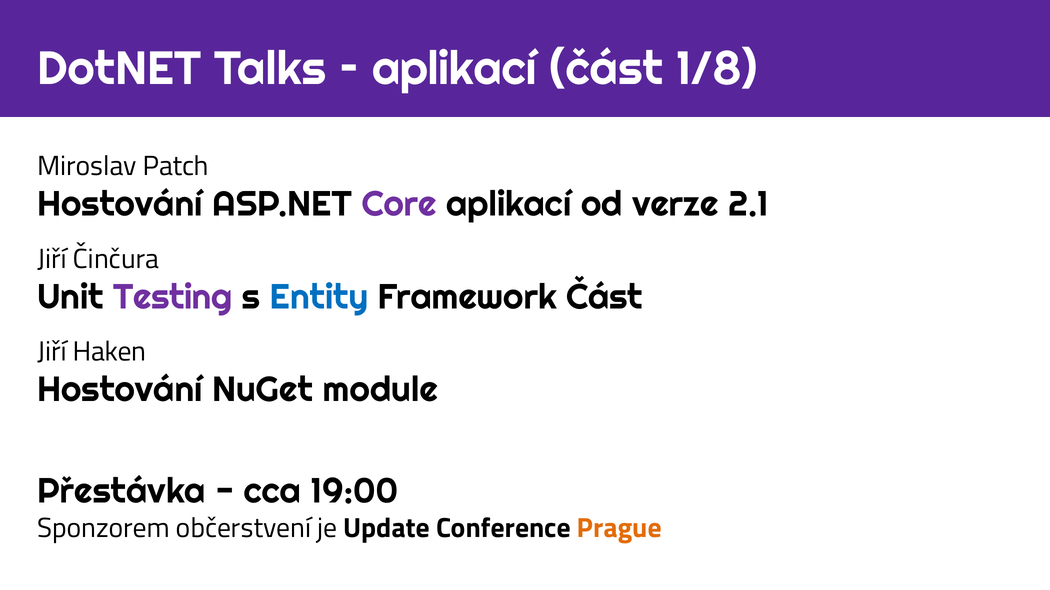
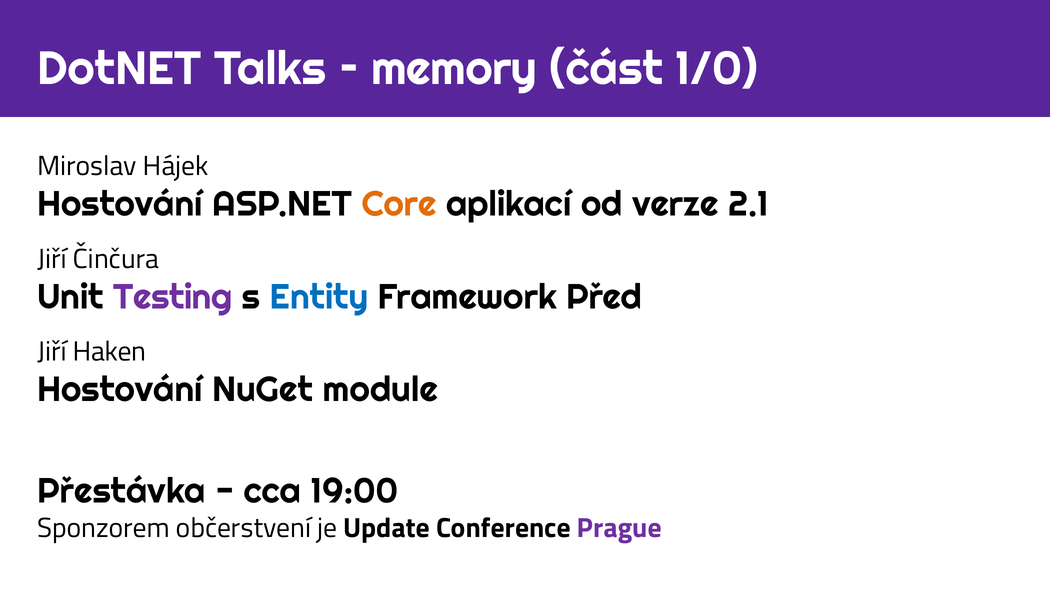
aplikací at (454, 69): aplikací -> memory
1/8: 1/8 -> 1/0
Patch: Patch -> Hájek
Core colour: purple -> orange
Framework Část: Část -> Před
Prague colour: orange -> purple
